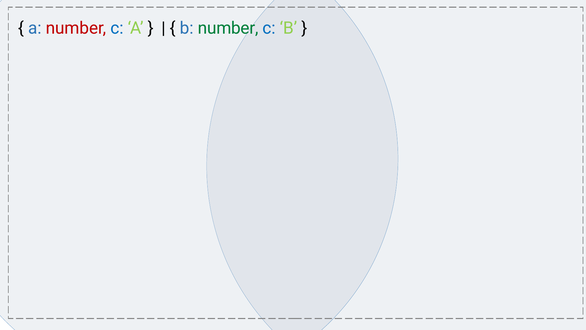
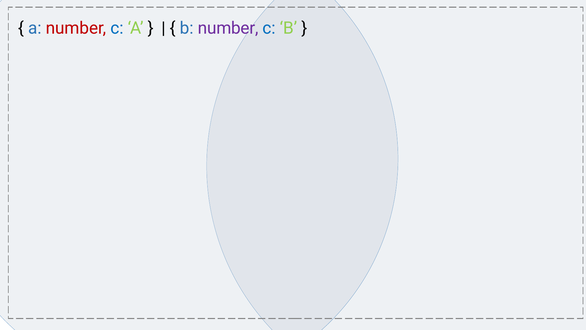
number at (228, 28) colour: green -> purple
